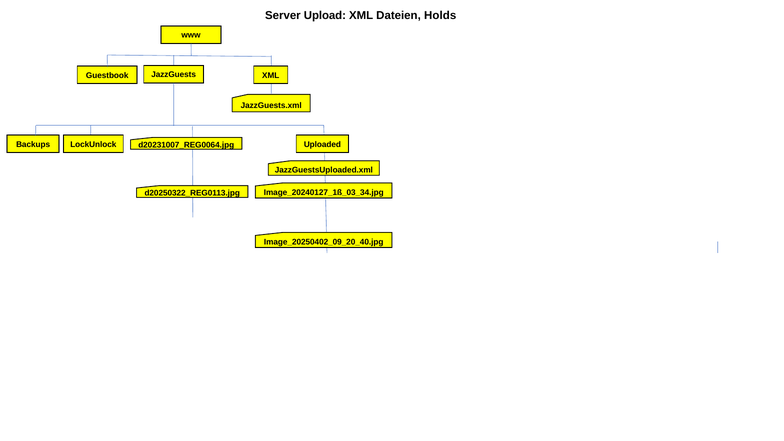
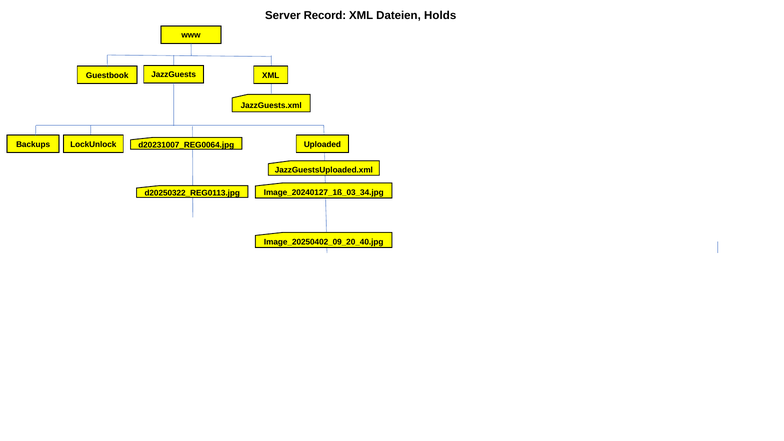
Upload: Upload -> Record
